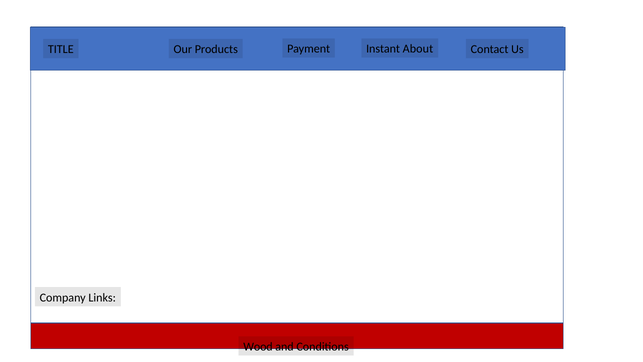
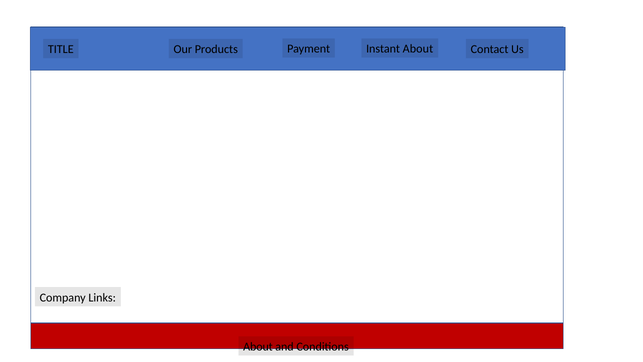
Wood at (258, 346): Wood -> About
